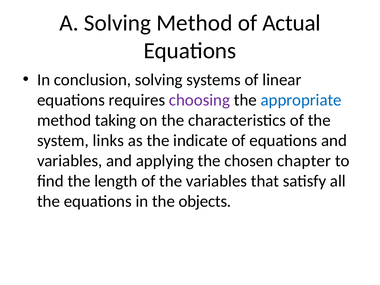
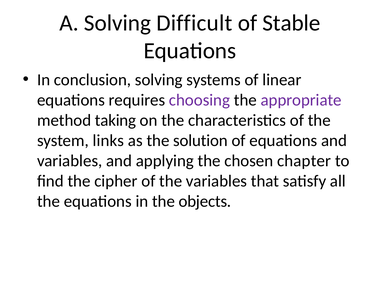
Solving Method: Method -> Difficult
Actual: Actual -> Stable
appropriate colour: blue -> purple
indicate: indicate -> solution
length: length -> cipher
